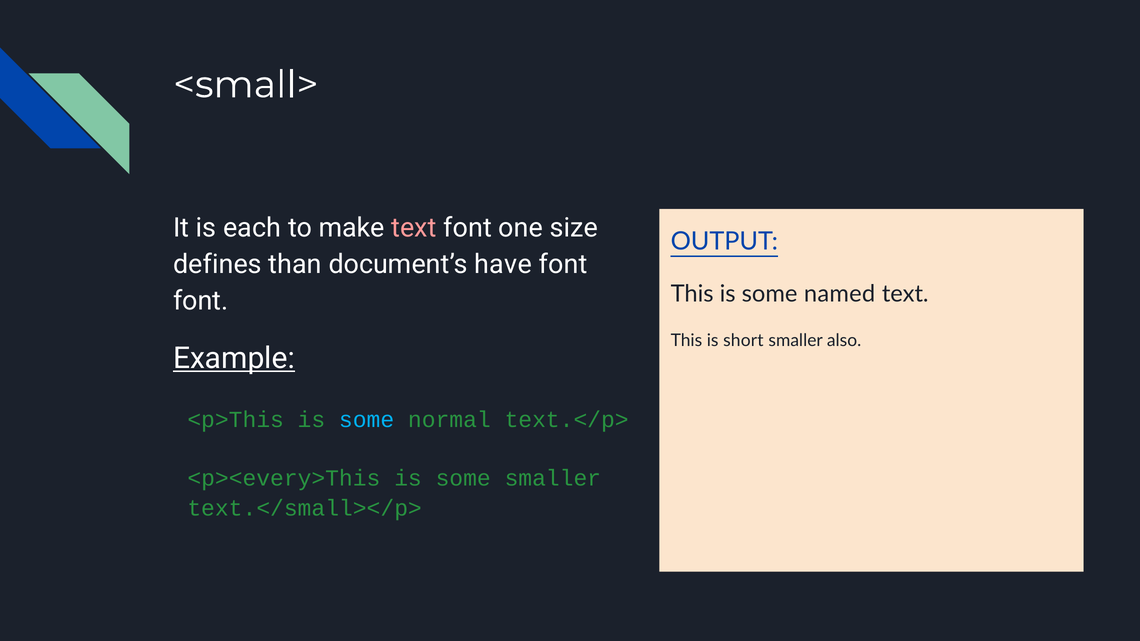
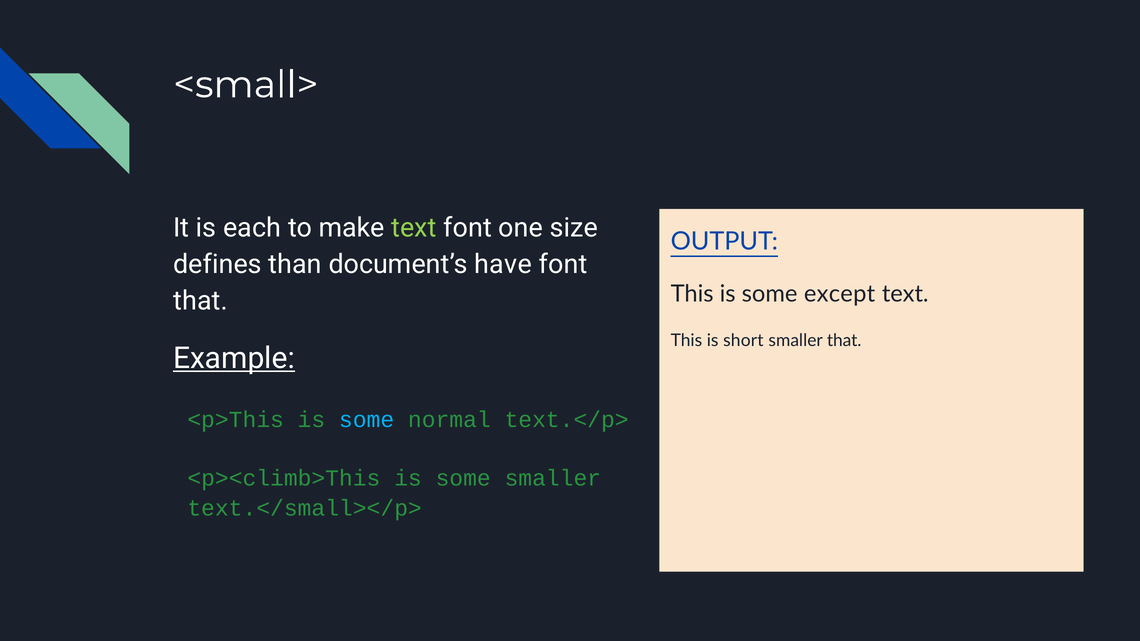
text at (414, 228) colour: pink -> light green
named: named -> except
font at (201, 301): font -> that
smaller also: also -> that
<p><every>This: <p><every>This -> <p><climb>This
